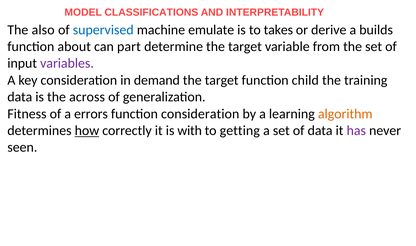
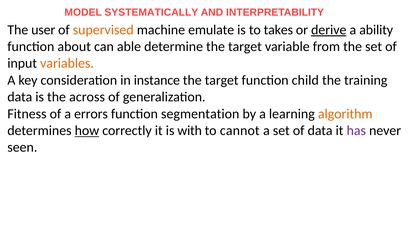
CLASSIFICATIONS: CLASSIFICATIONS -> SYSTEMATICALLY
also: also -> user
supervised colour: blue -> orange
derive underline: none -> present
builds: builds -> ability
part: part -> able
variables colour: purple -> orange
demand: demand -> instance
function consideration: consideration -> segmentation
getting: getting -> cannot
